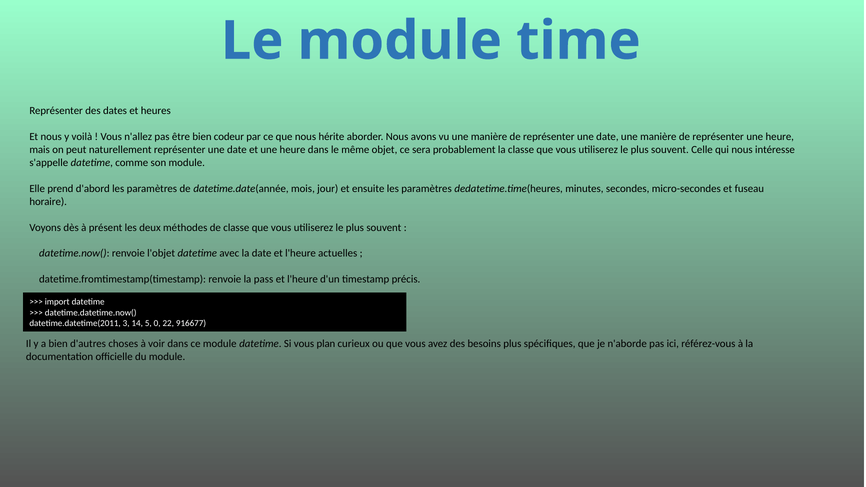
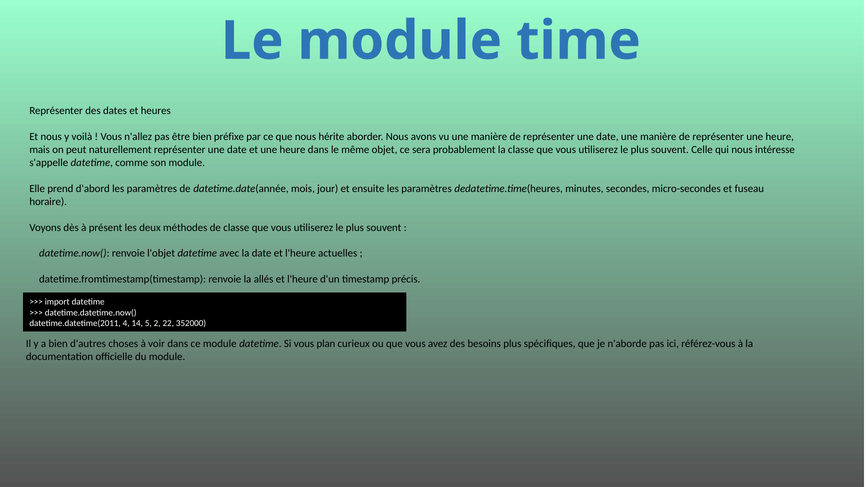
codeur: codeur -> préfixe
pass: pass -> allés
3: 3 -> 4
0: 0 -> 2
916677: 916677 -> 352000
